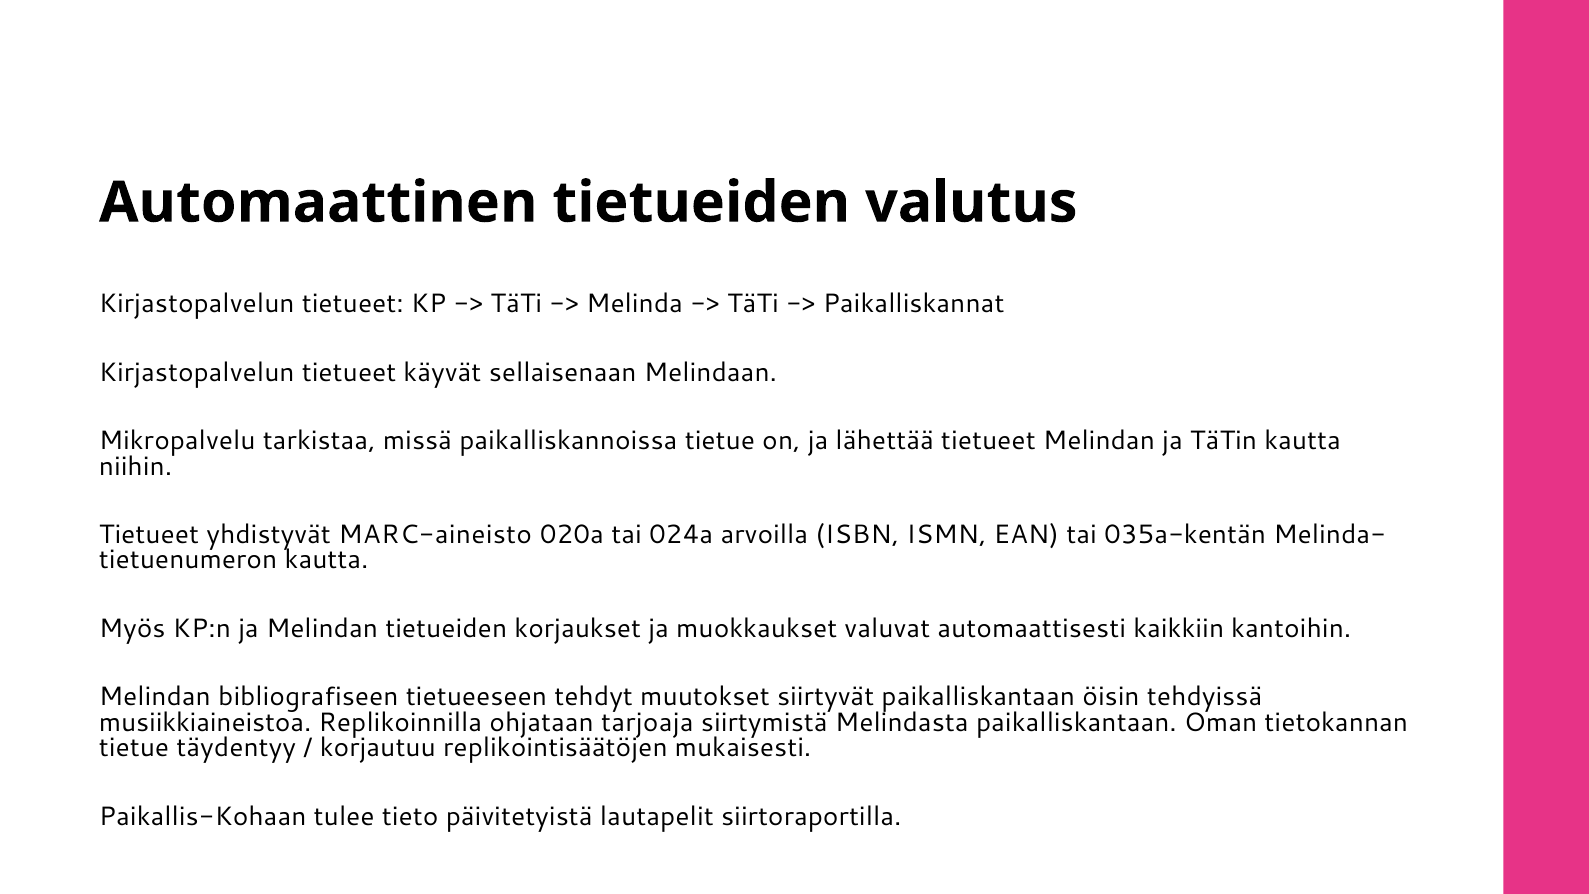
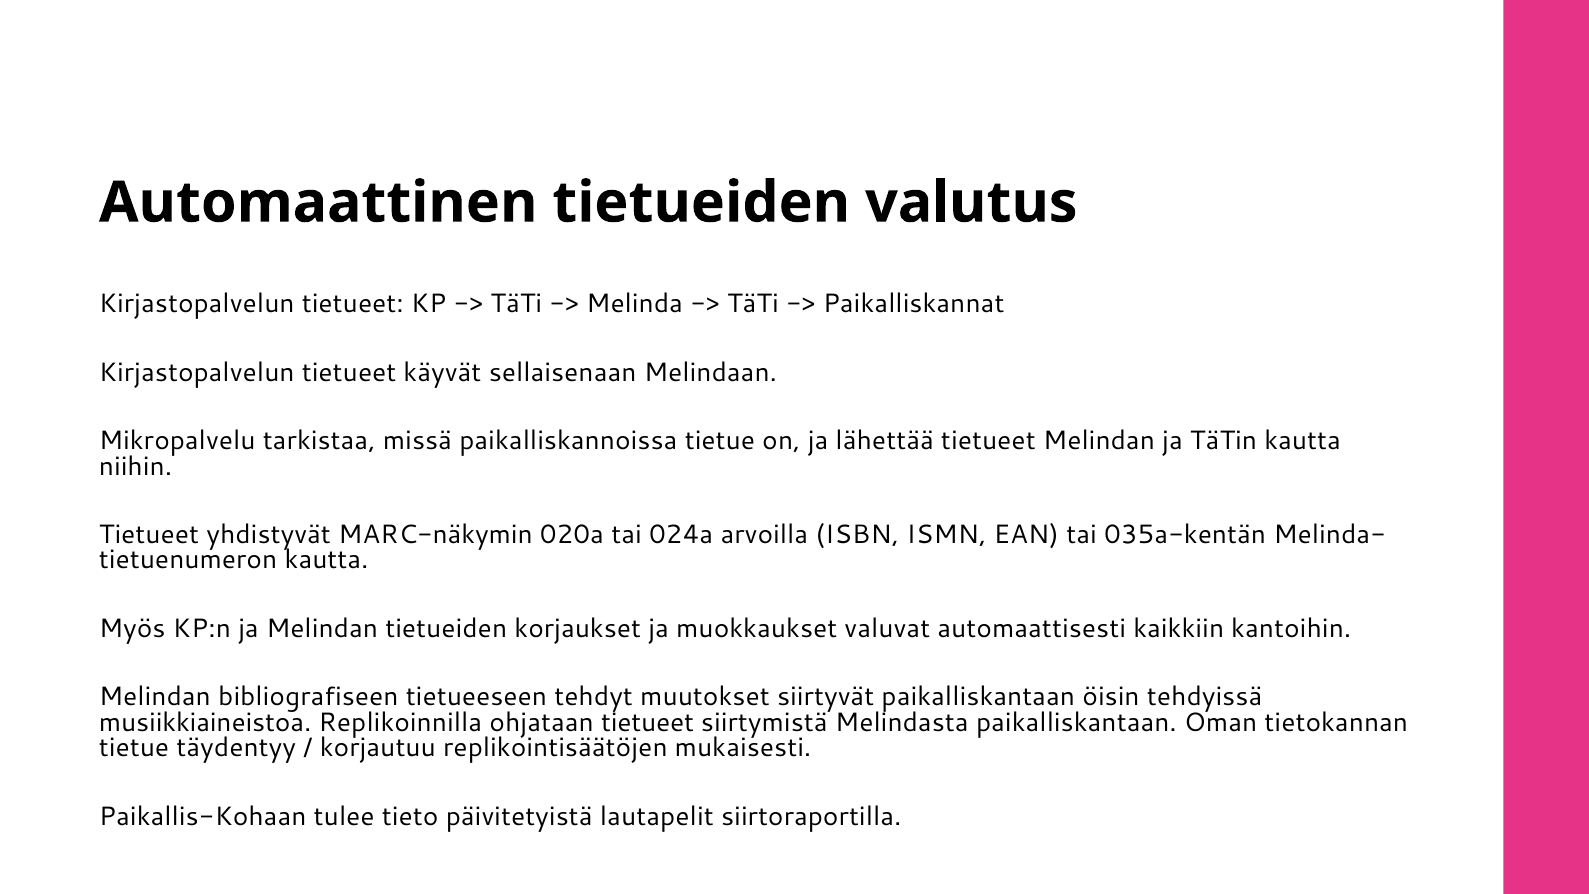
MARC-aineisto: MARC-aineisto -> MARC-näkymin
ohjataan tarjoaja: tarjoaja -> tietueet
